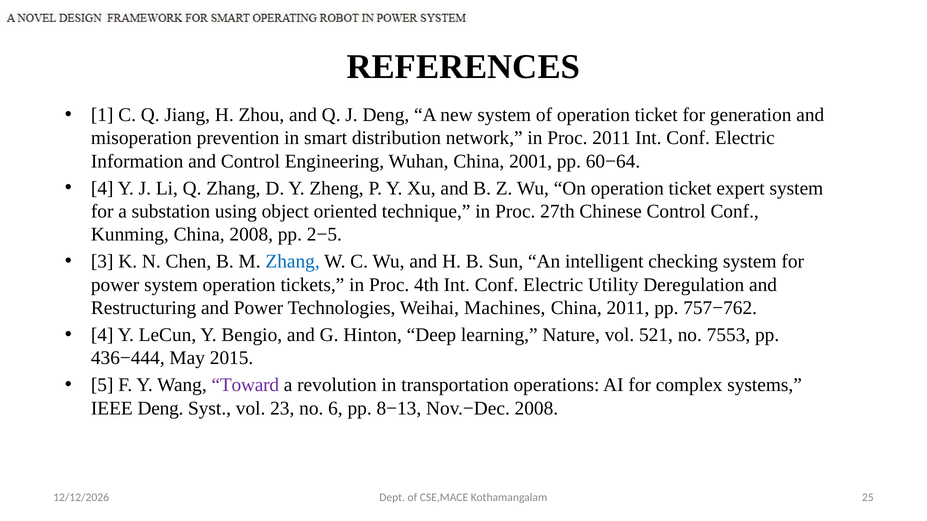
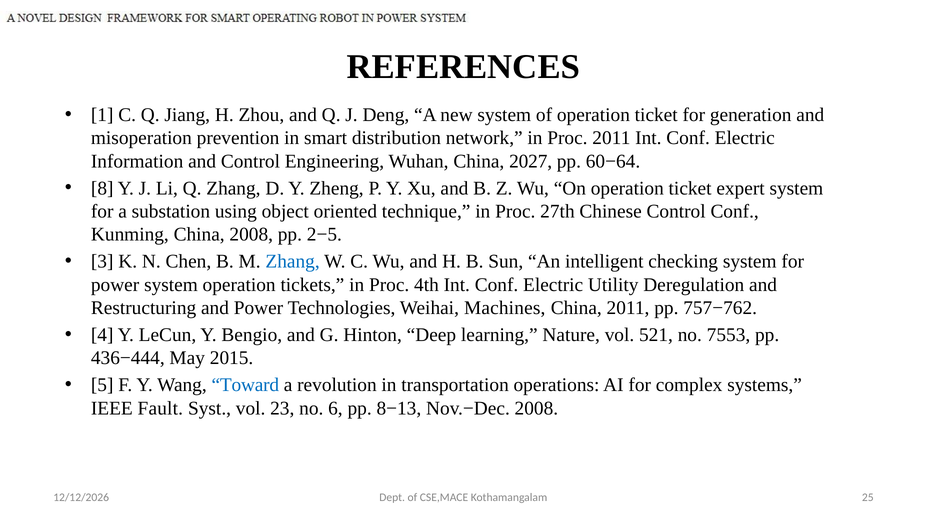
2001: 2001 -> 2027
4 at (102, 188): 4 -> 8
Toward colour: purple -> blue
IEEE Deng: Deng -> Fault
